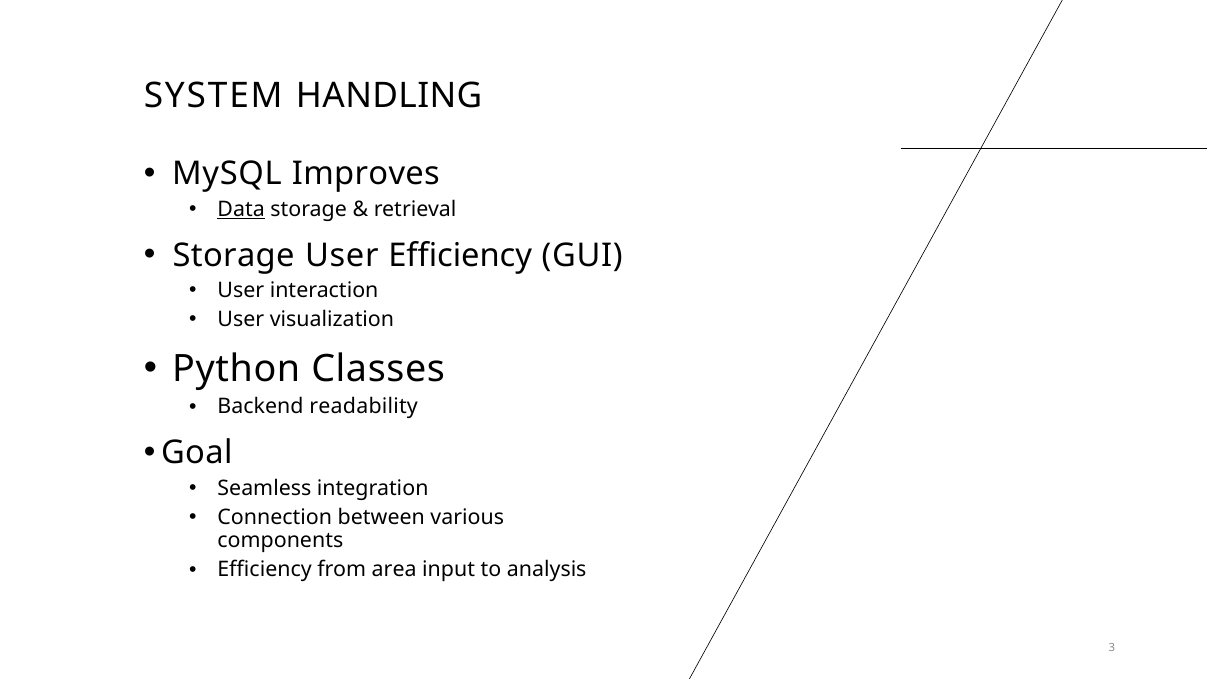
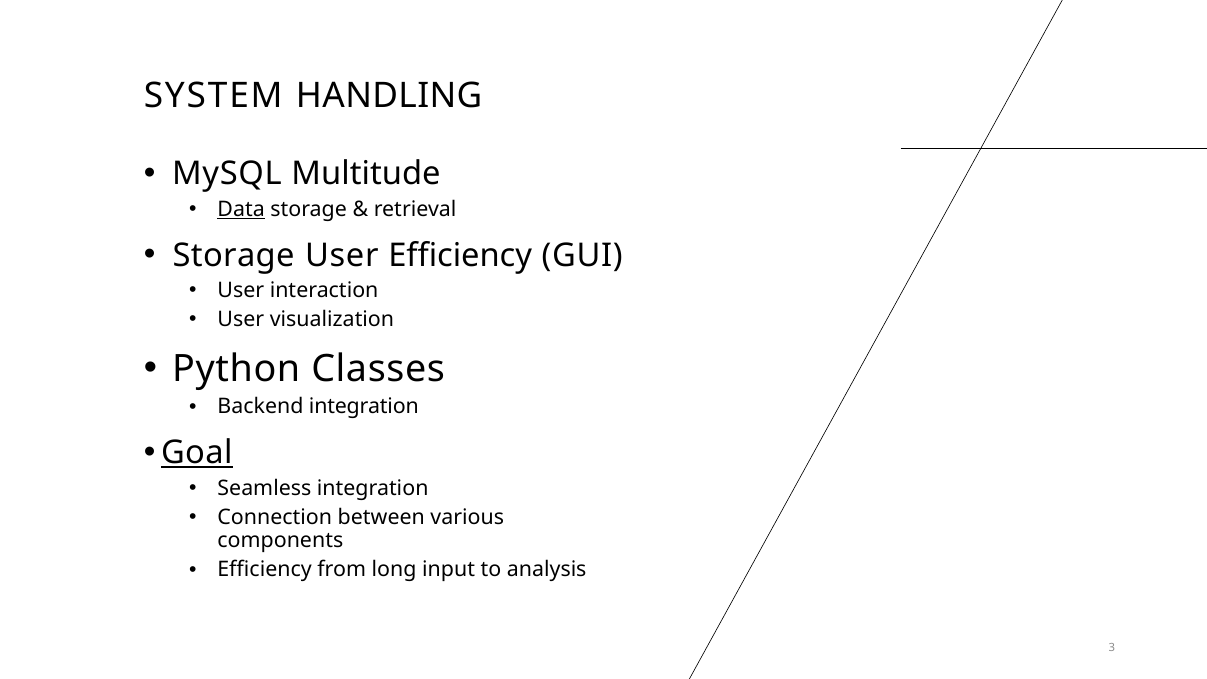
Improves: Improves -> Multitude
Backend readability: readability -> integration
Goal underline: none -> present
area: area -> long
